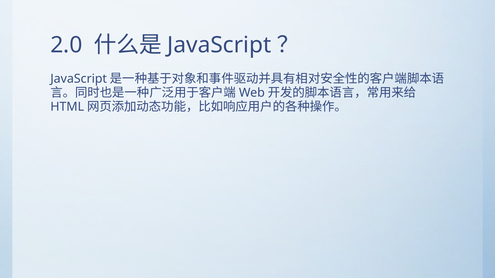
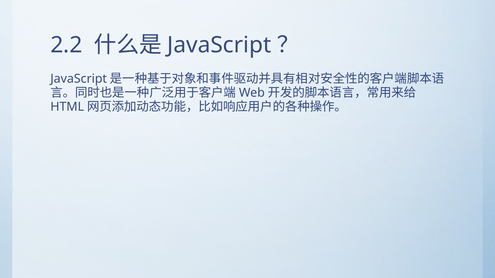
2.0: 2.0 -> 2.2
